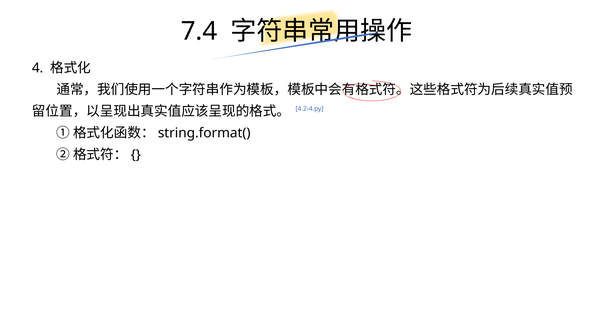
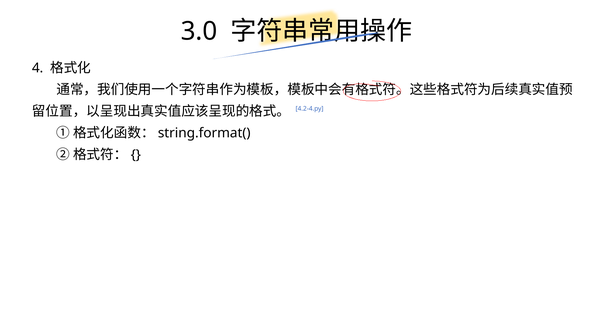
7.4: 7.4 -> 3.0
